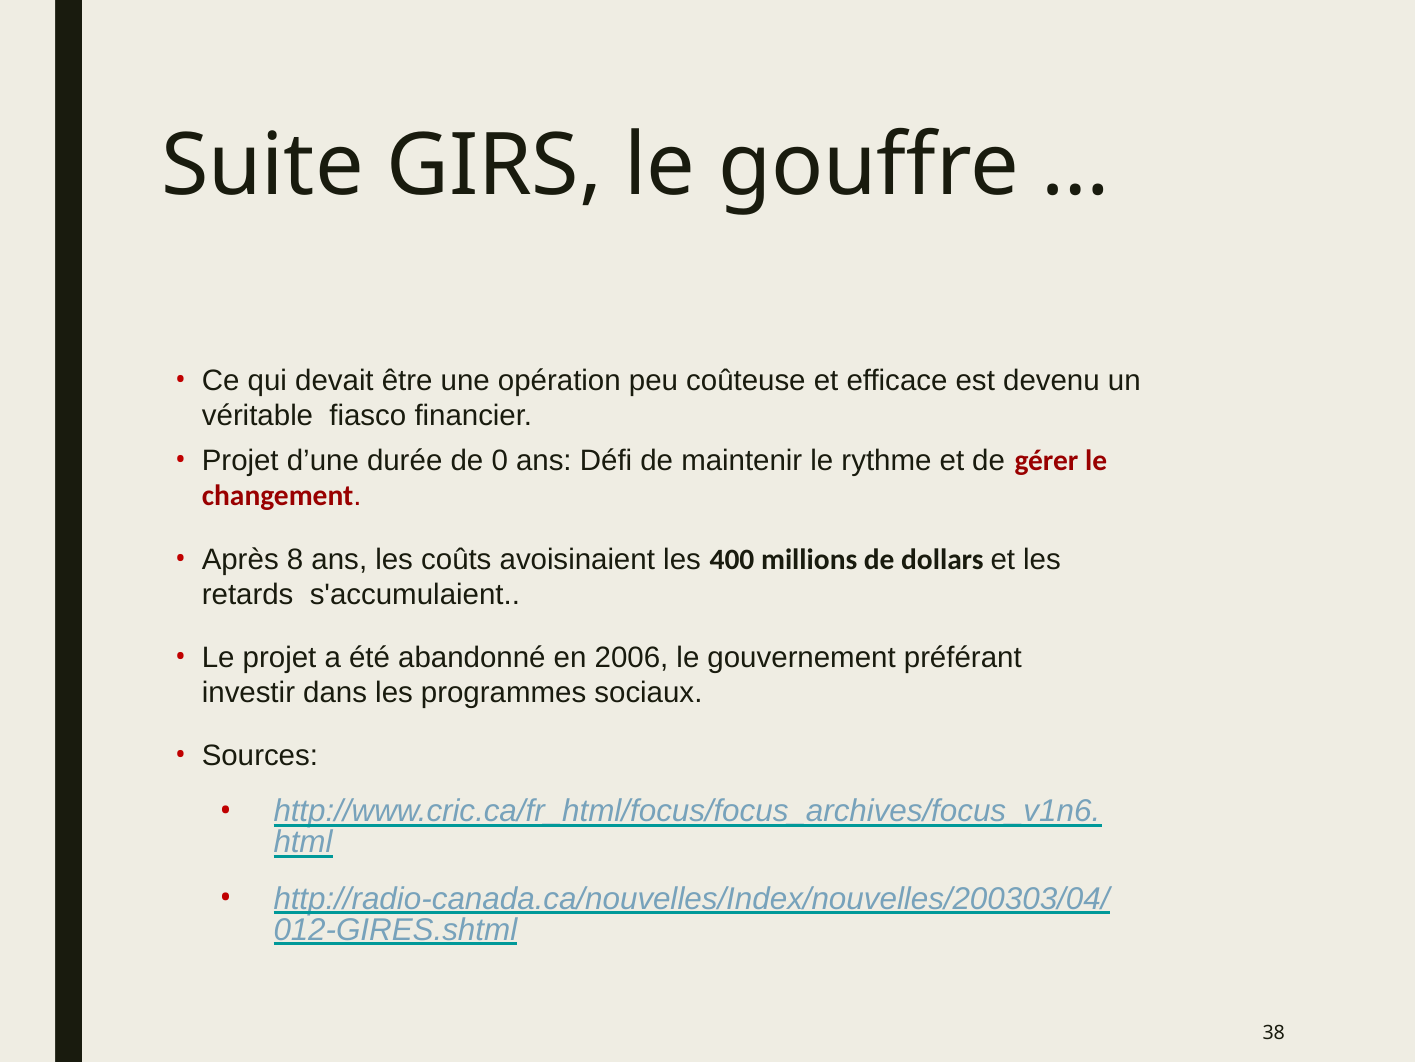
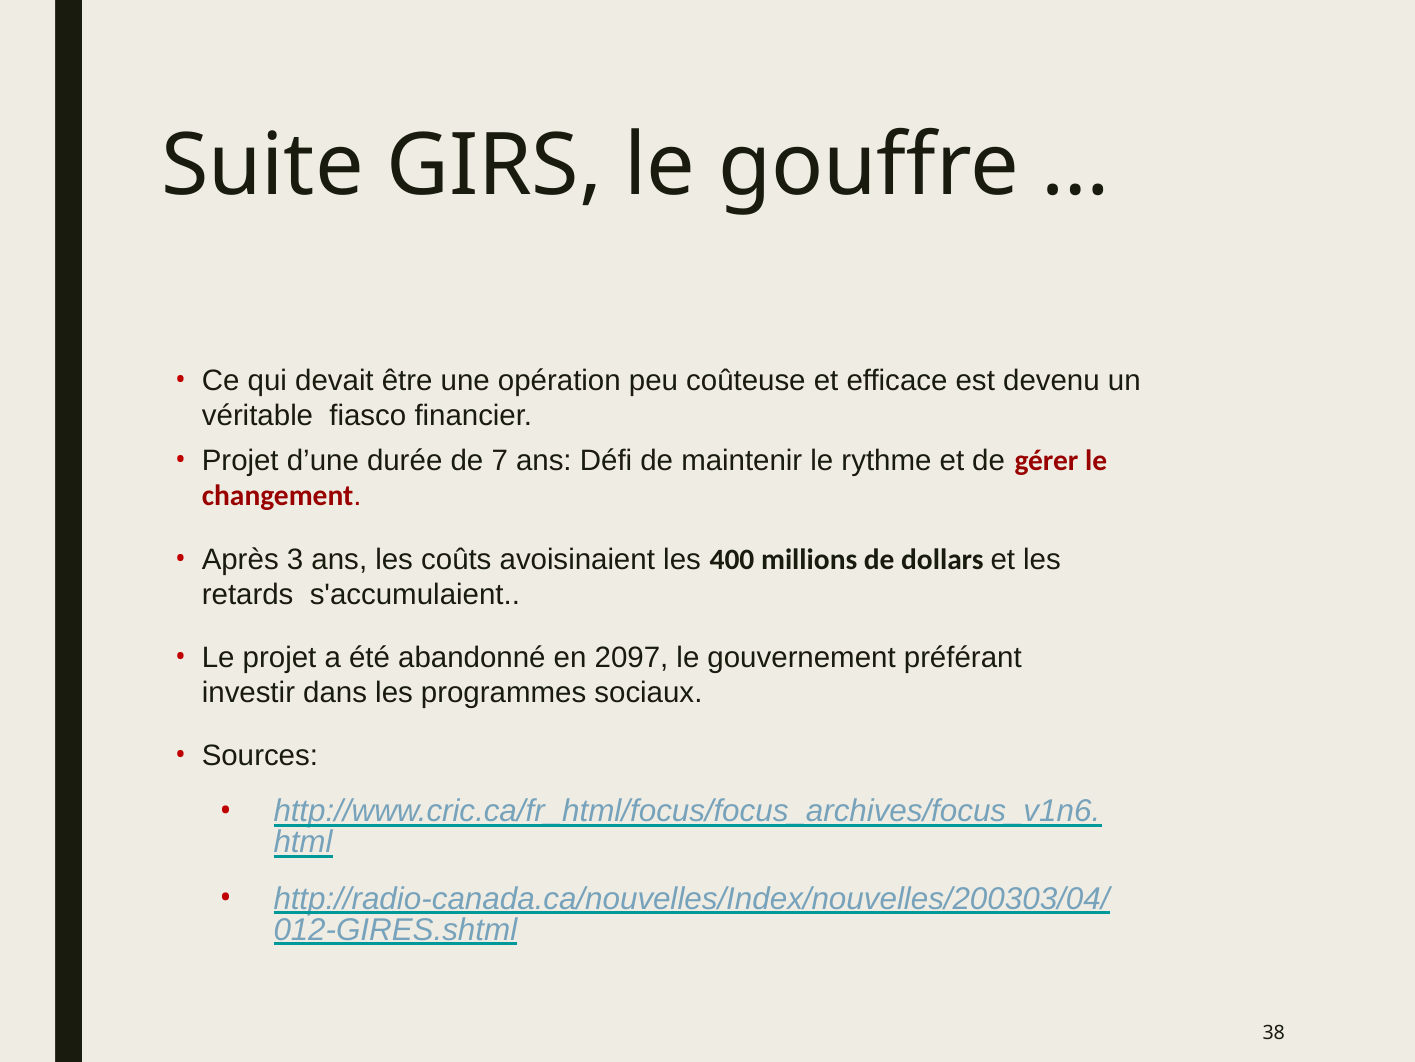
0: 0 -> 7
8: 8 -> 3
2006: 2006 -> 2097
